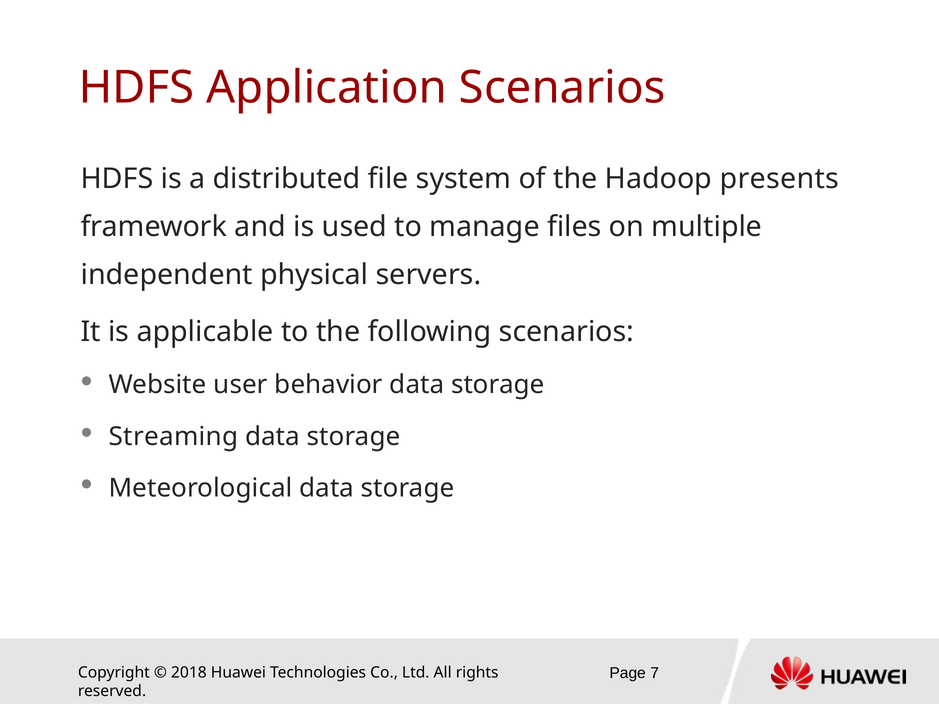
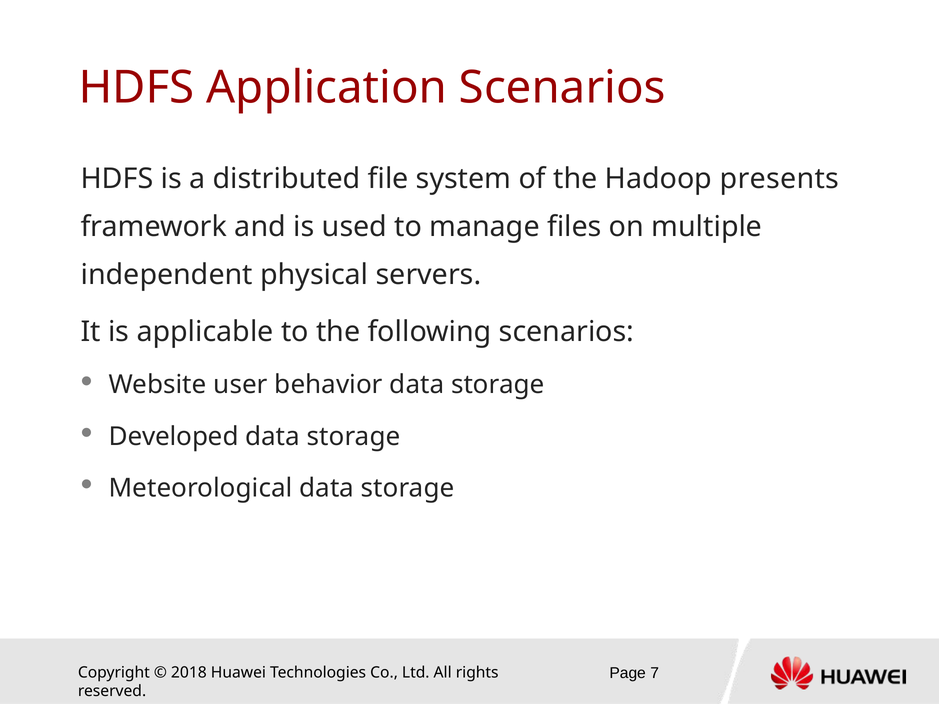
Streaming: Streaming -> Developed
